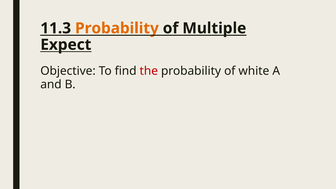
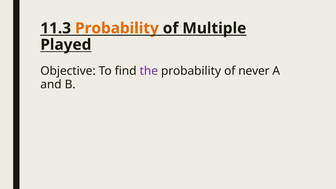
Expect: Expect -> Played
the colour: red -> purple
white: white -> never
